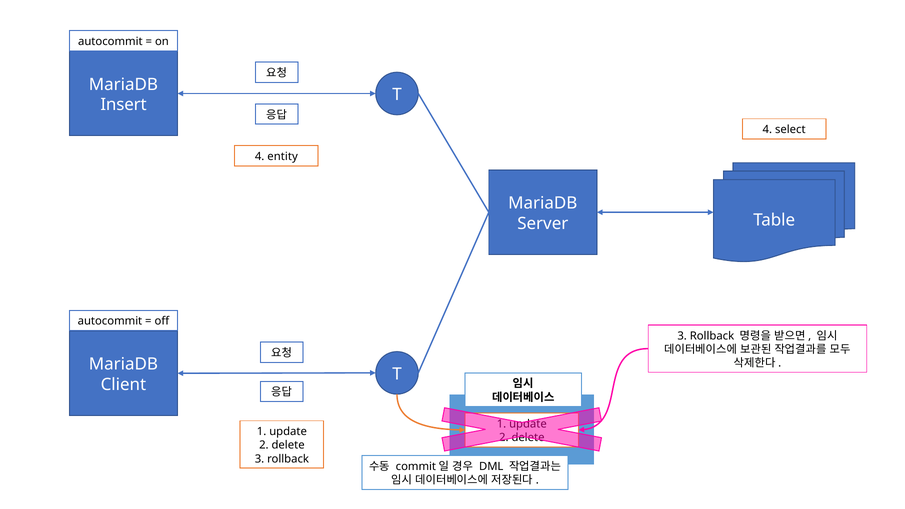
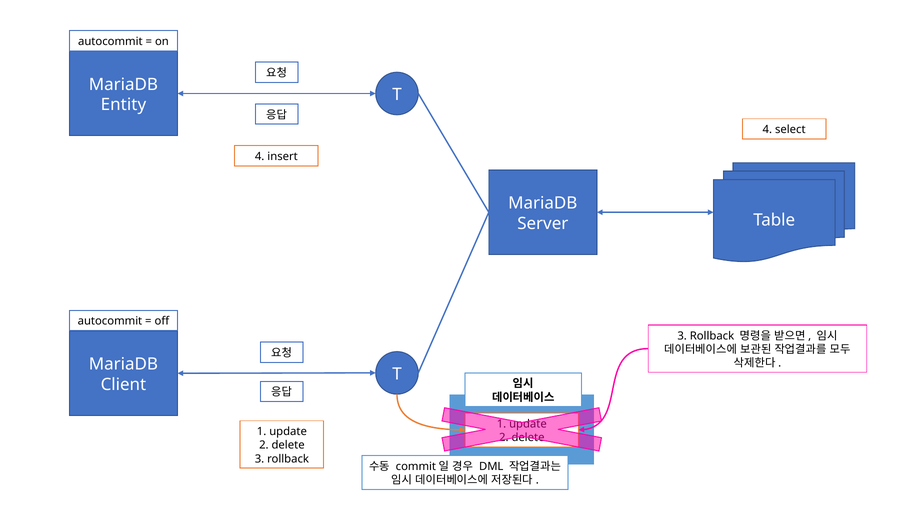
Insert: Insert -> Entity
entity: entity -> insert
